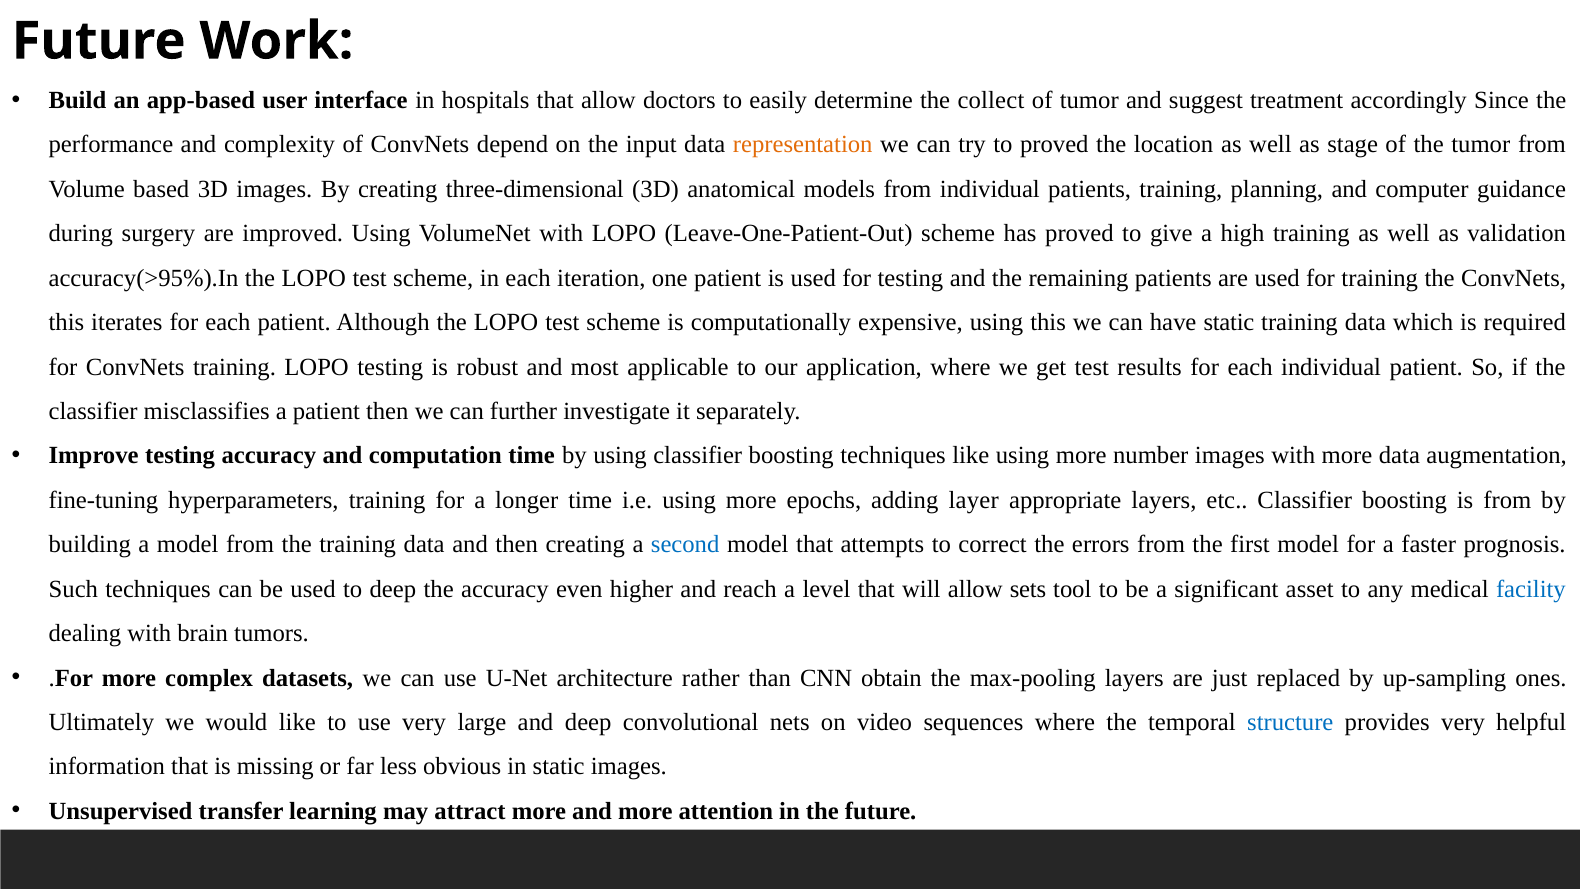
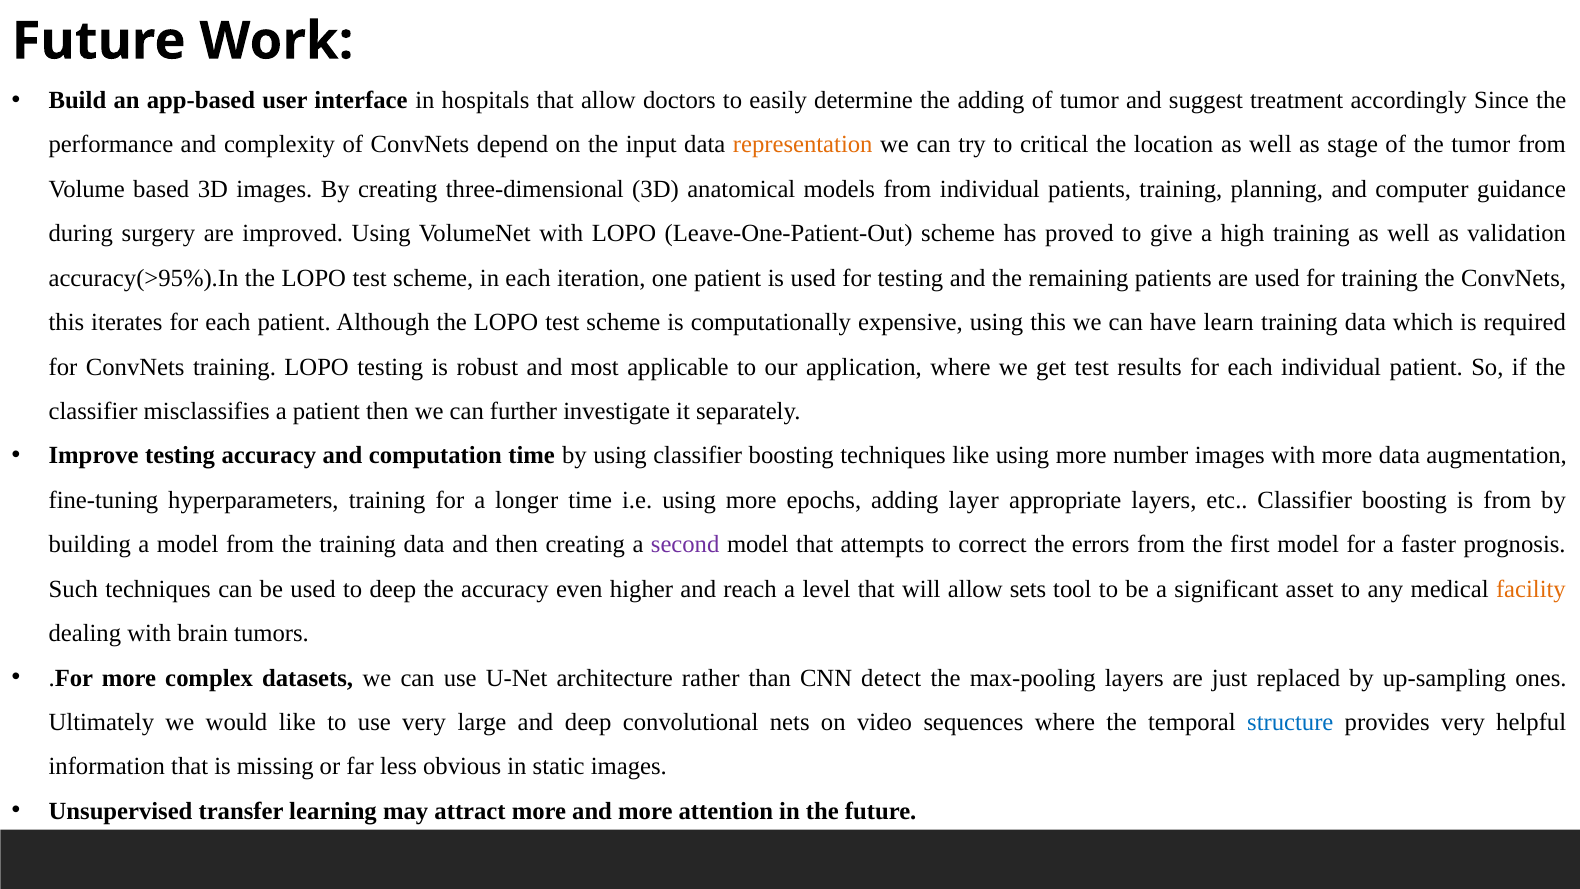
the collect: collect -> adding
to proved: proved -> critical
have static: static -> learn
second colour: blue -> purple
facility colour: blue -> orange
obtain: obtain -> detect
